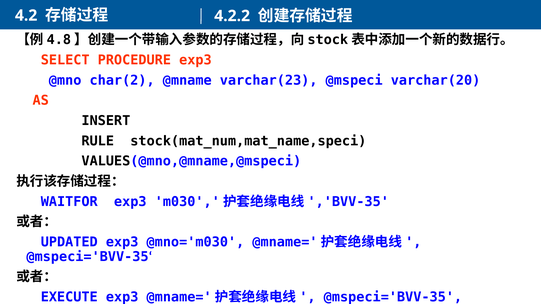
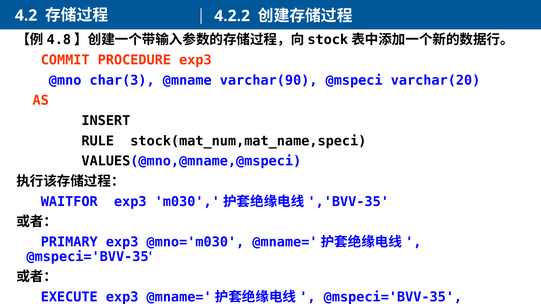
SELECT: SELECT -> COMMIT
char(2: char(2 -> char(3
varchar(23: varchar(23 -> varchar(90
UPDATED: UPDATED -> PRIMARY
